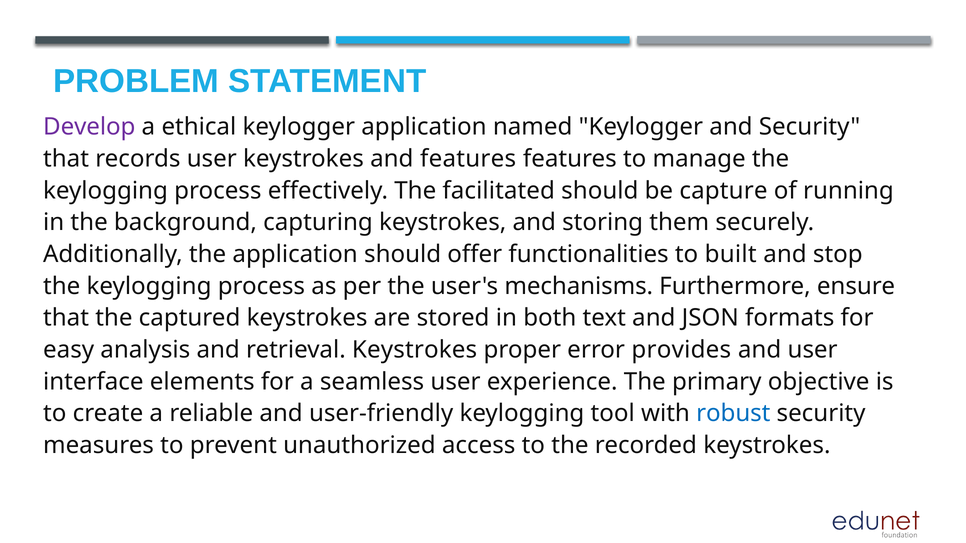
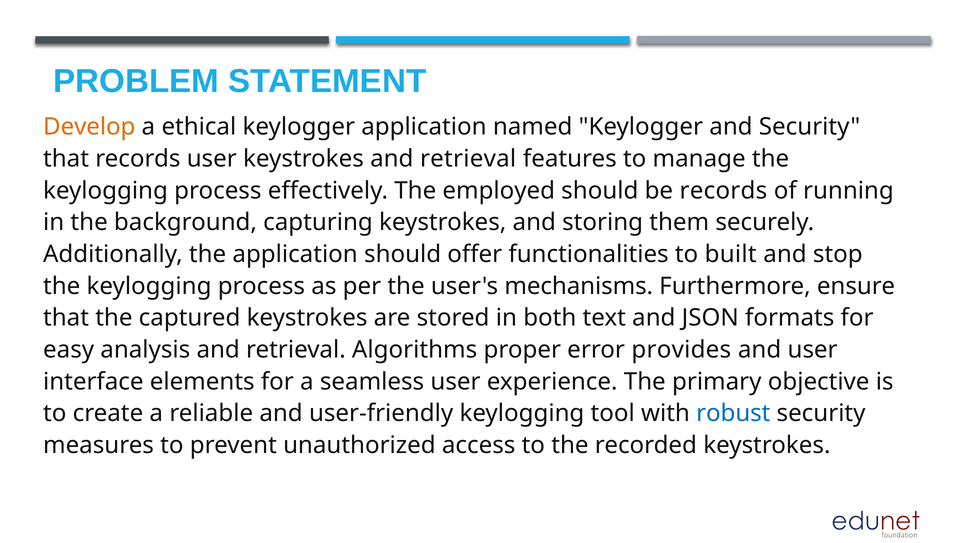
Develop colour: purple -> orange
keystrokes and features: features -> retrieval
facilitated: facilitated -> employed
be capture: capture -> records
retrieval Keystrokes: Keystrokes -> Algorithms
